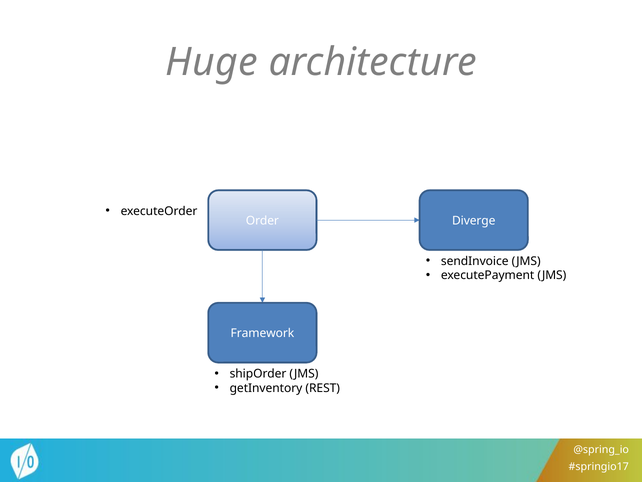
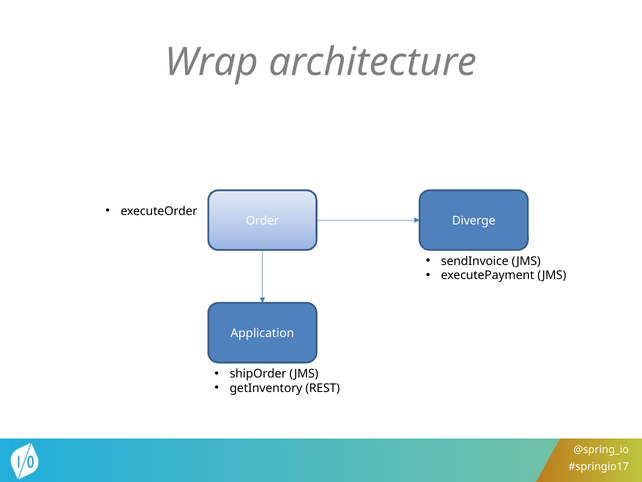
Huge: Huge -> Wrap
Framework: Framework -> Application
